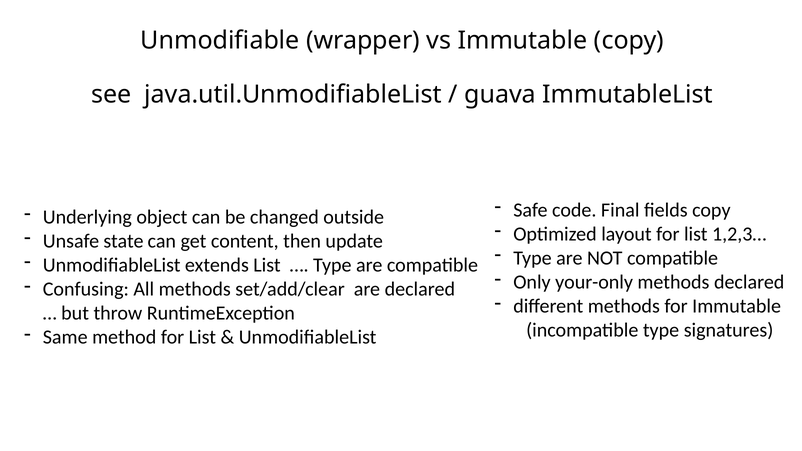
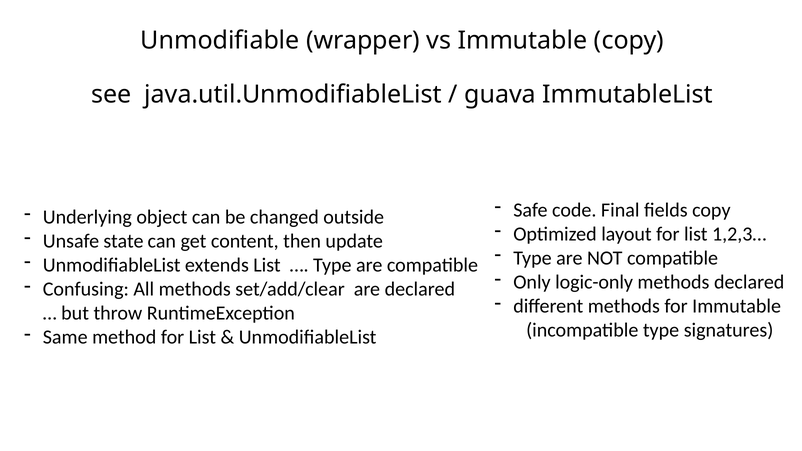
your-only: your-only -> logic-only
